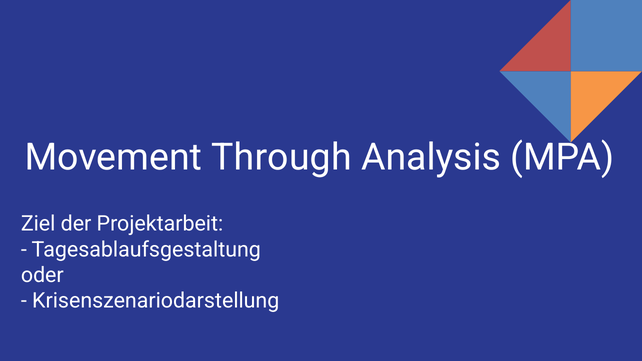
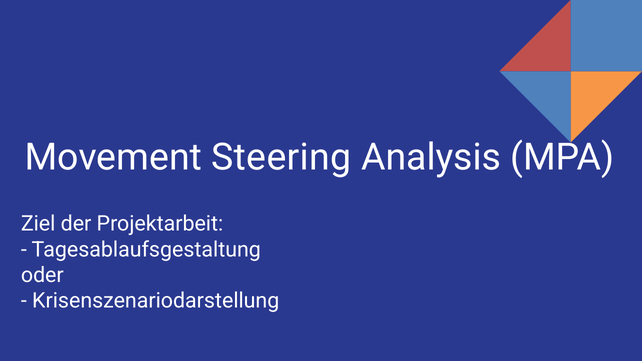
Through: Through -> Steering
